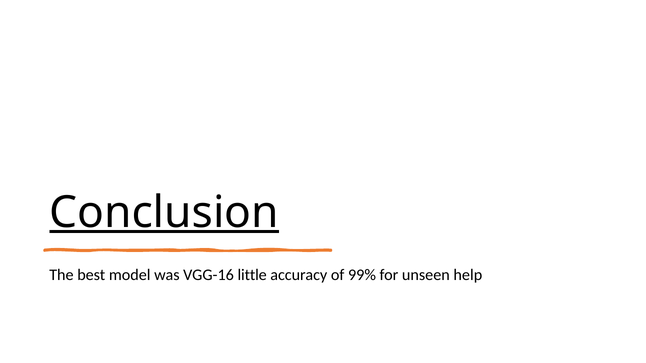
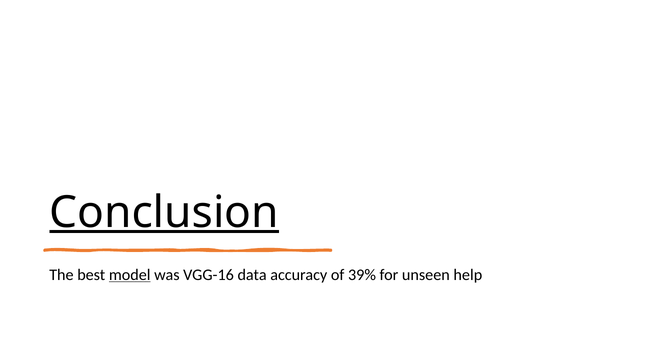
model underline: none -> present
little: little -> data
99%: 99% -> 39%
